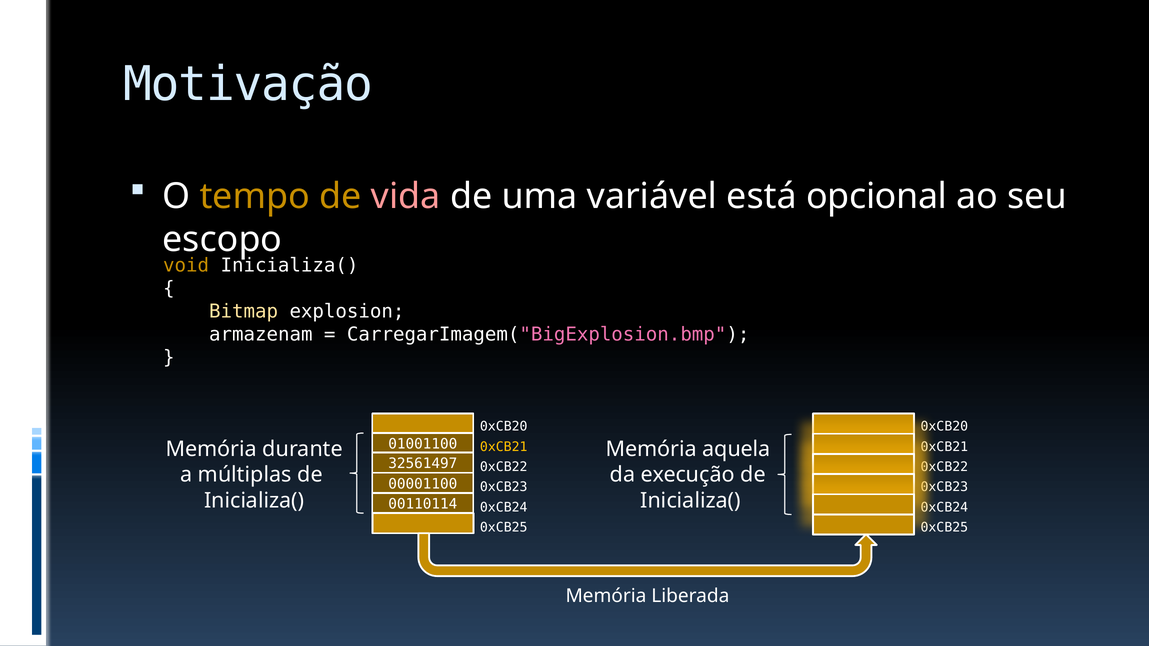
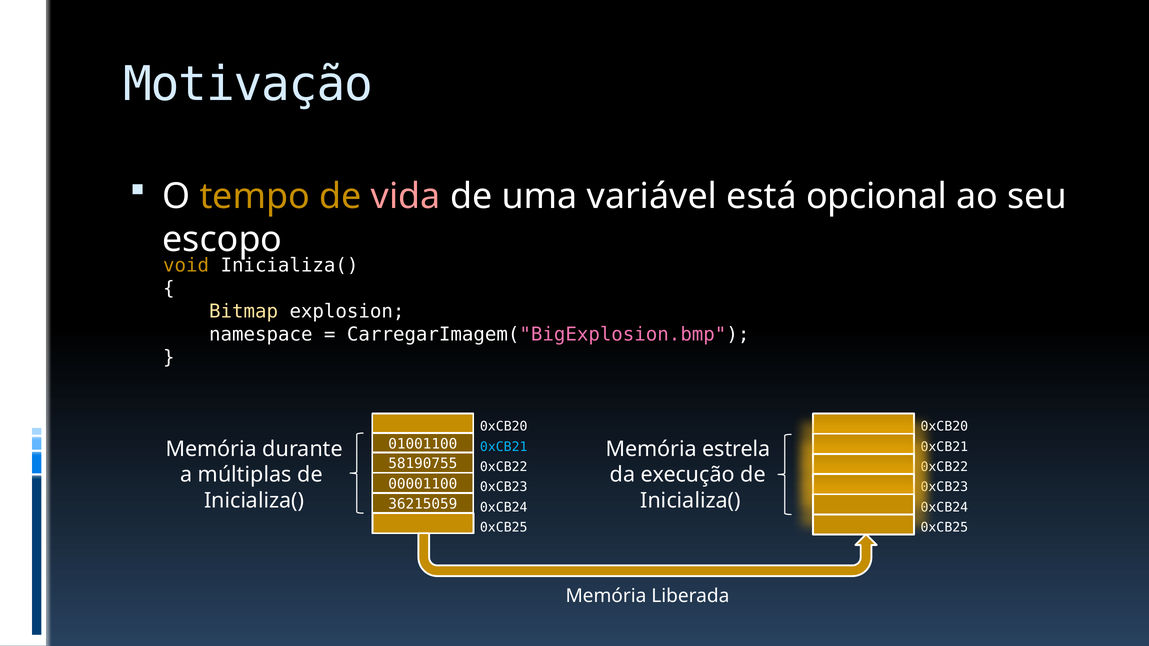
armazenam: armazenam -> namespace
0xCB21 at (504, 447) colour: yellow -> light blue
aquela: aquela -> estrela
32561497: 32561497 -> 58190755
00110114: 00110114 -> 36215059
